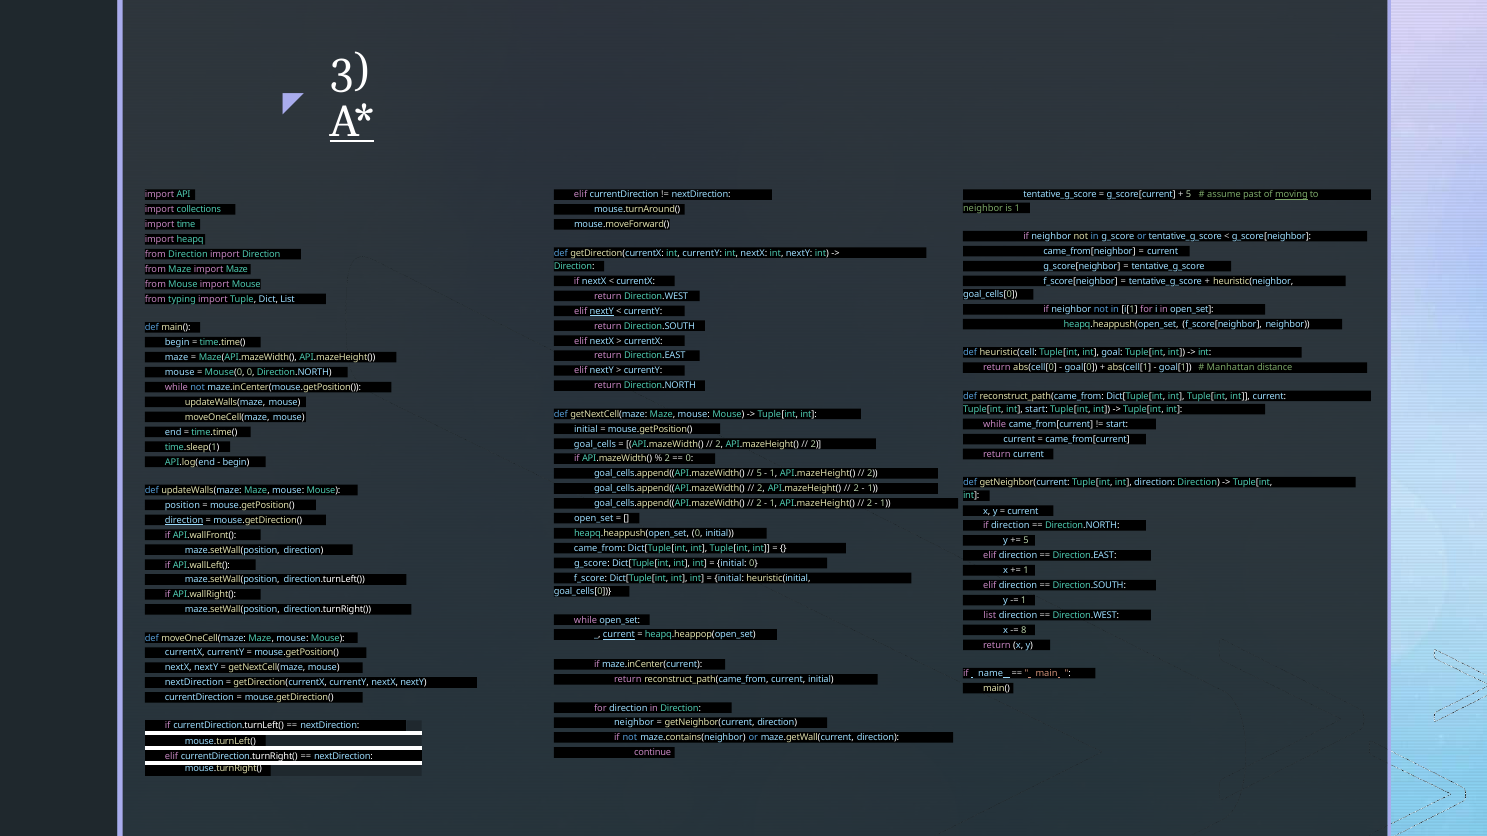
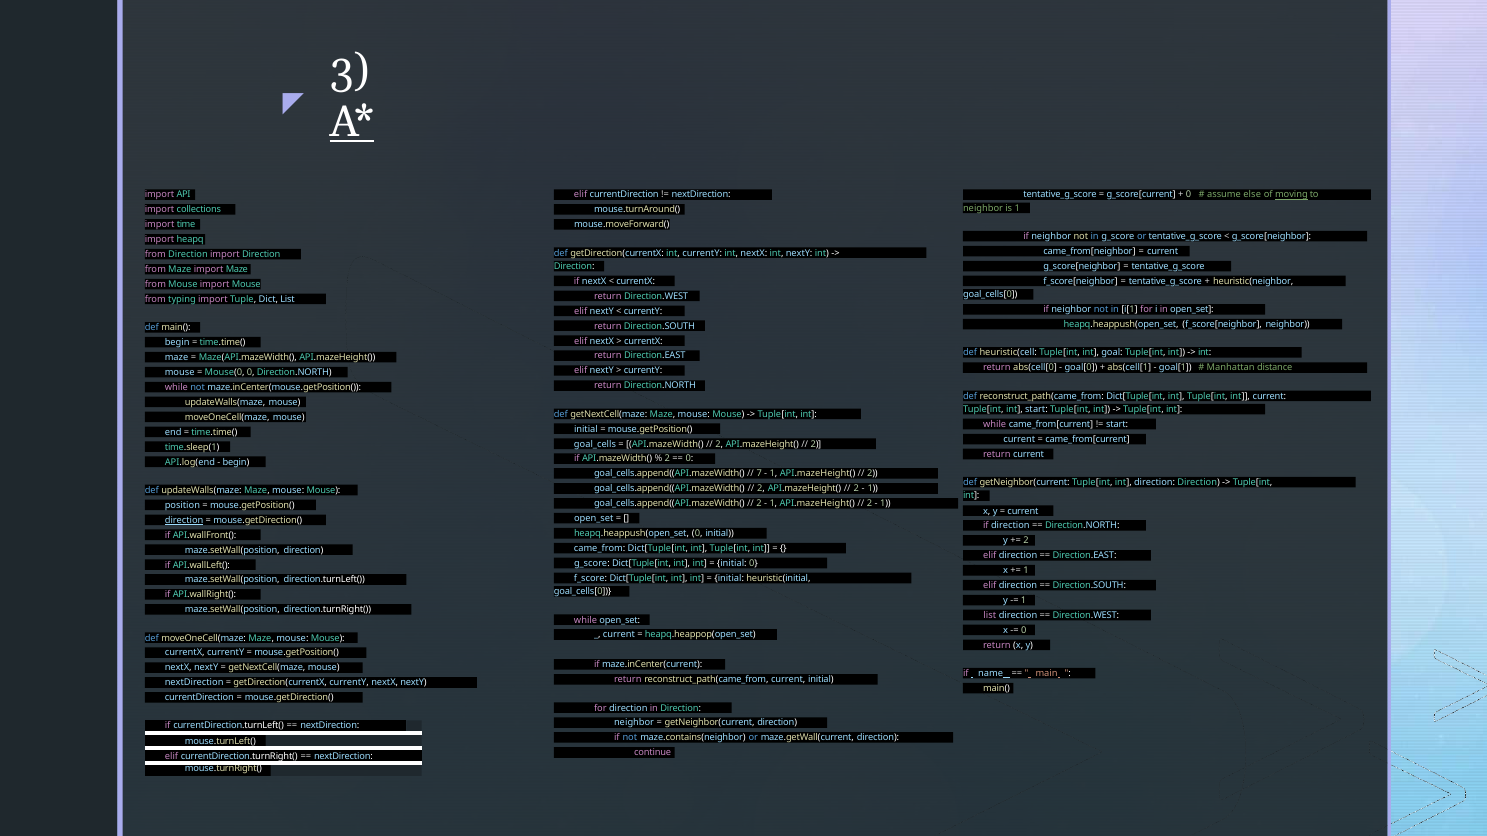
5 at (1188, 195): 5 -> 0
past: past -> else
nextY at (602, 311) underline: present -> none
5 at (759, 474): 5 -> 7
5 at (1026, 541): 5 -> 2
8 at (1024, 631): 8 -> 0
current at (619, 635) underline: present -> none
